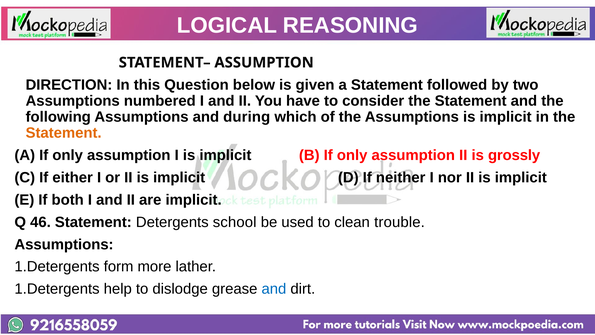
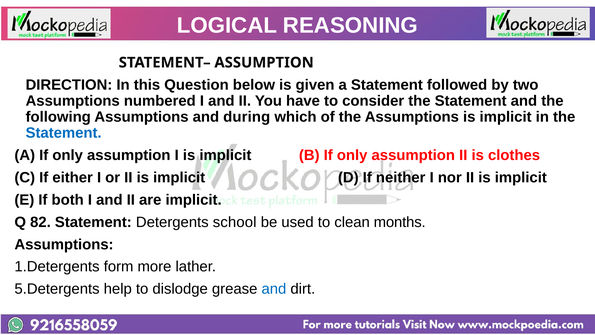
Statement at (64, 133) colour: orange -> blue
grossly: grossly -> clothes
46: 46 -> 82
trouble: trouble -> months
1.Detergents at (57, 289): 1.Detergents -> 5.Detergents
